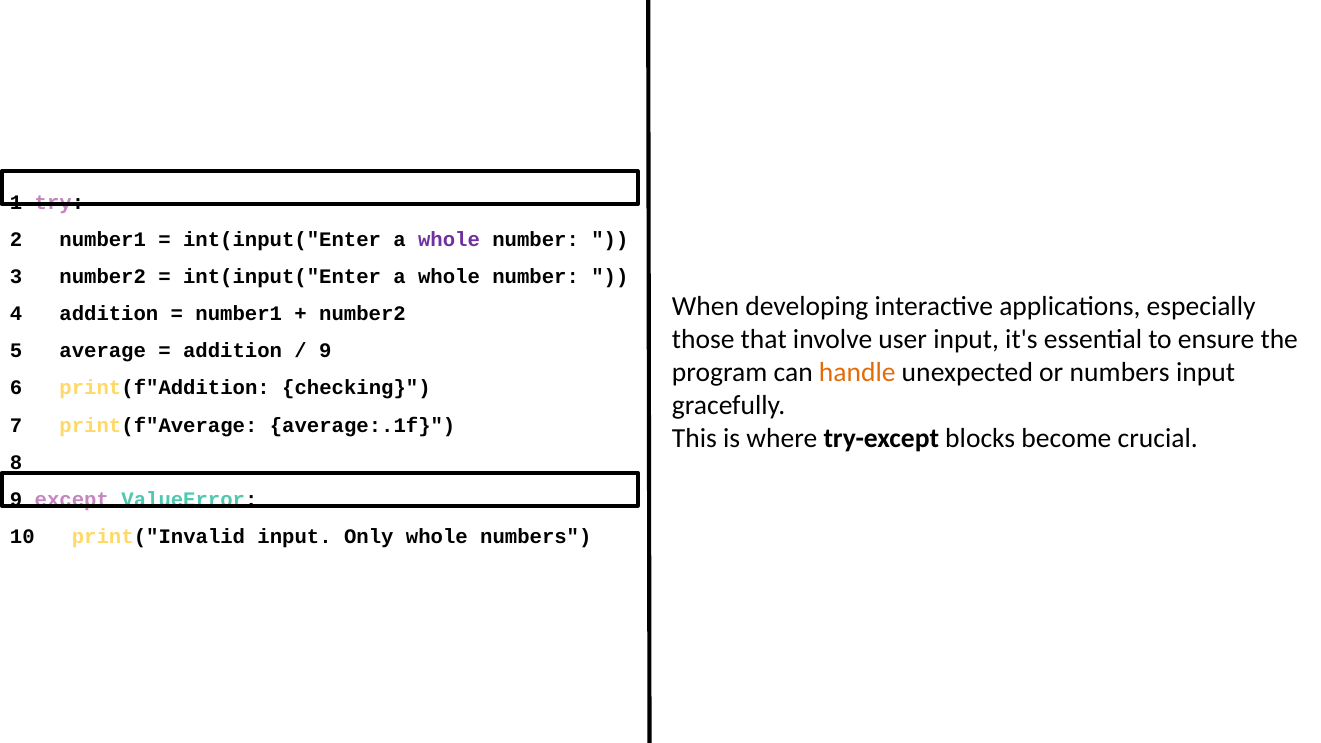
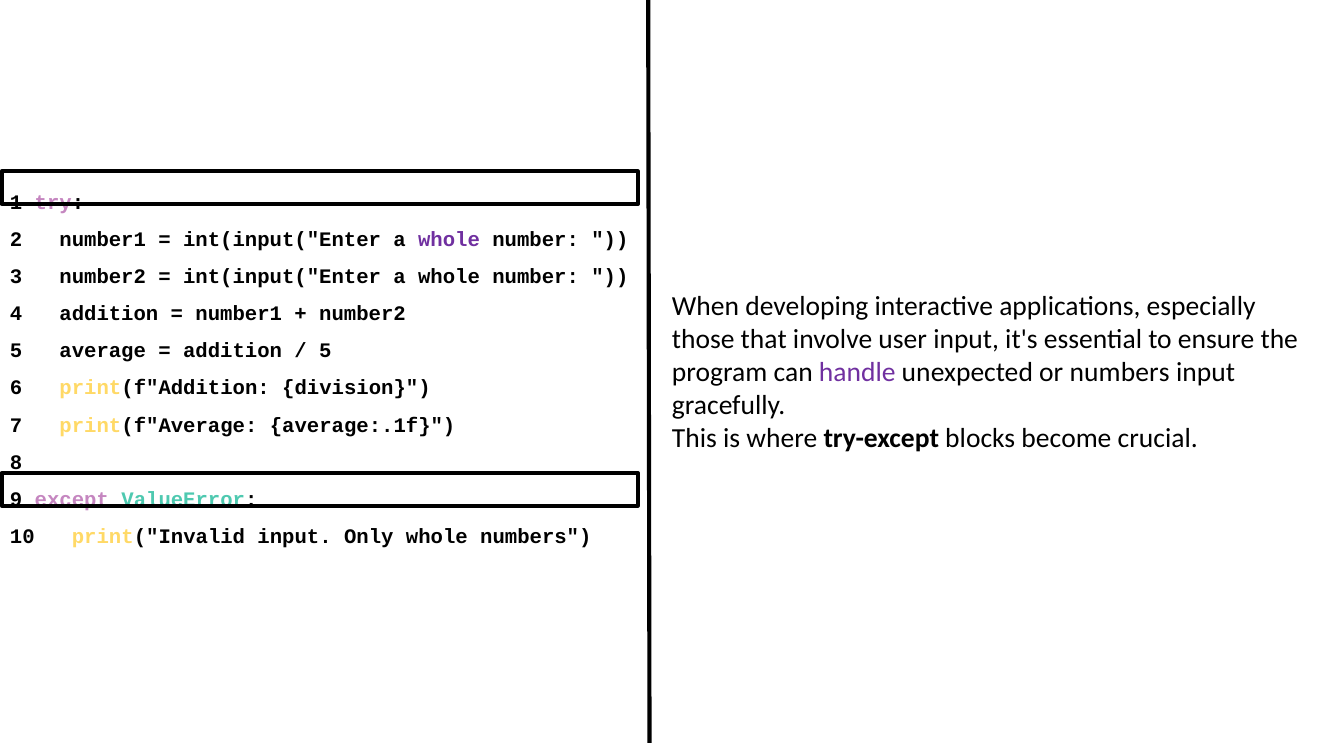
9 at (325, 351): 9 -> 5
handle colour: orange -> purple
checking: checking -> division
